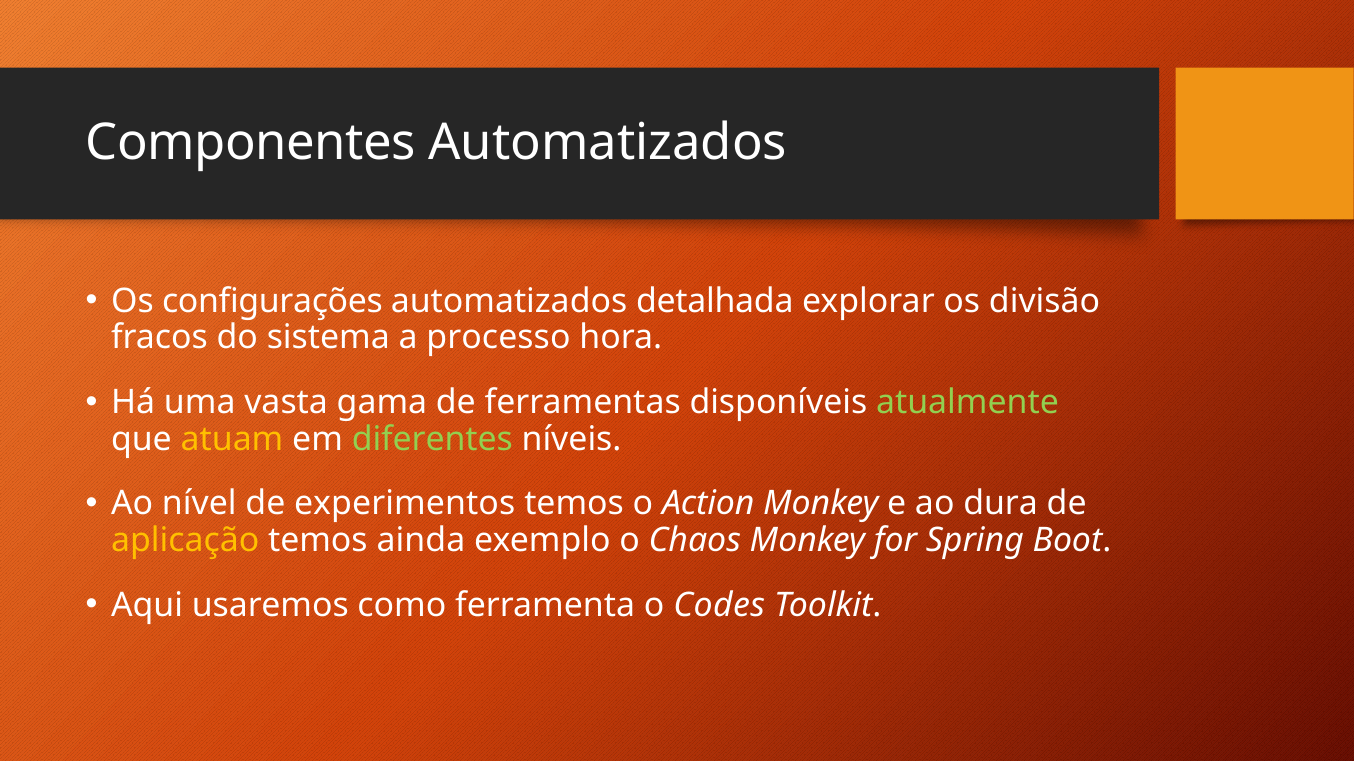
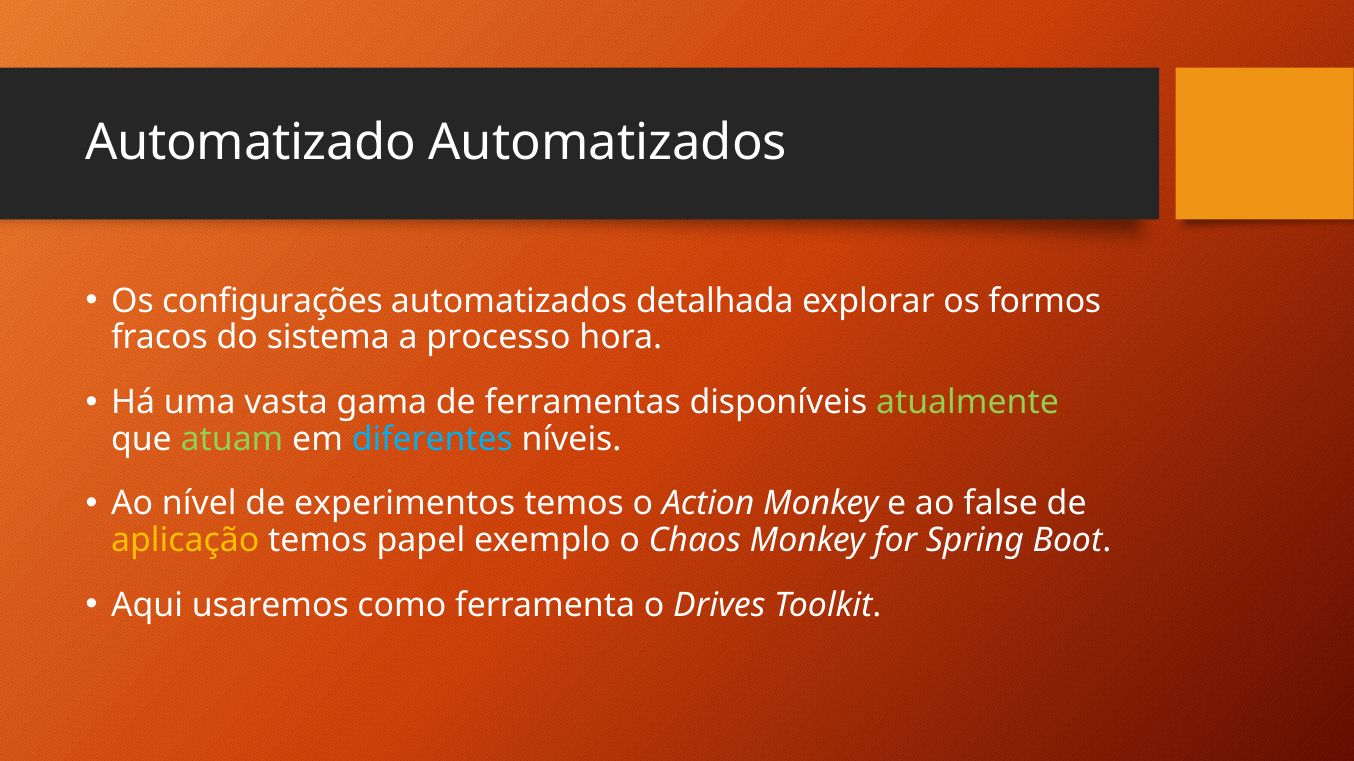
Componentes: Componentes -> Automatizado
divisão: divisão -> formos
atuam colour: yellow -> light green
diferentes colour: light green -> light blue
dura: dura -> false
ainda: ainda -> papel
Codes: Codes -> Drives
